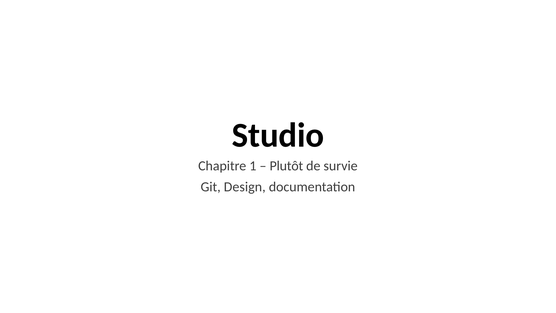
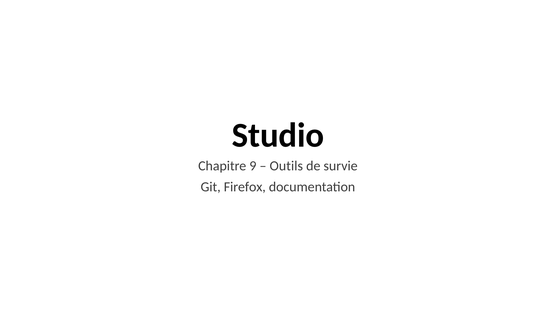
1: 1 -> 9
Plutôt: Plutôt -> Outils
Design: Design -> Firefox
